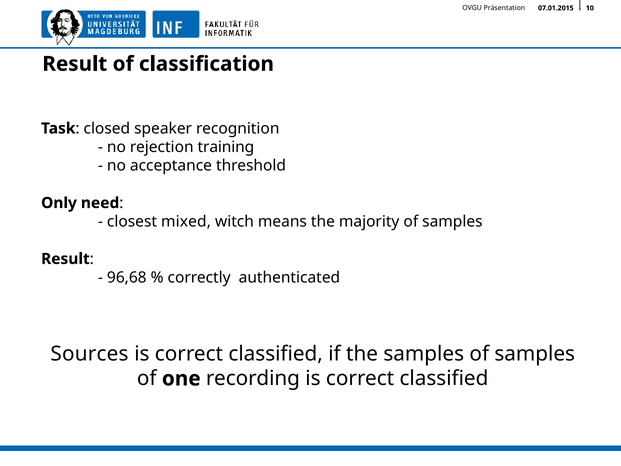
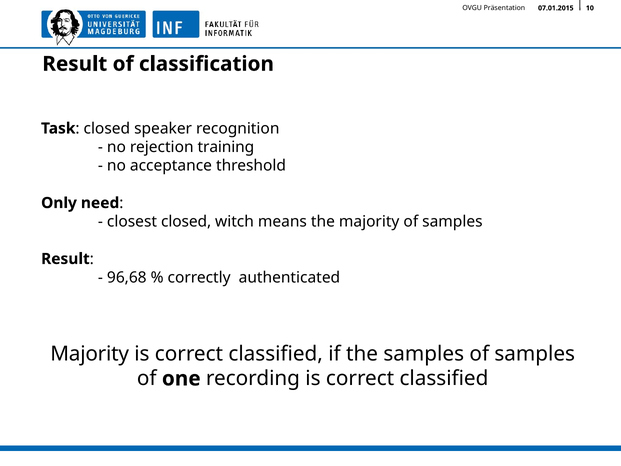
closest mixed: mixed -> closed
Sources at (89, 354): Sources -> Majority
